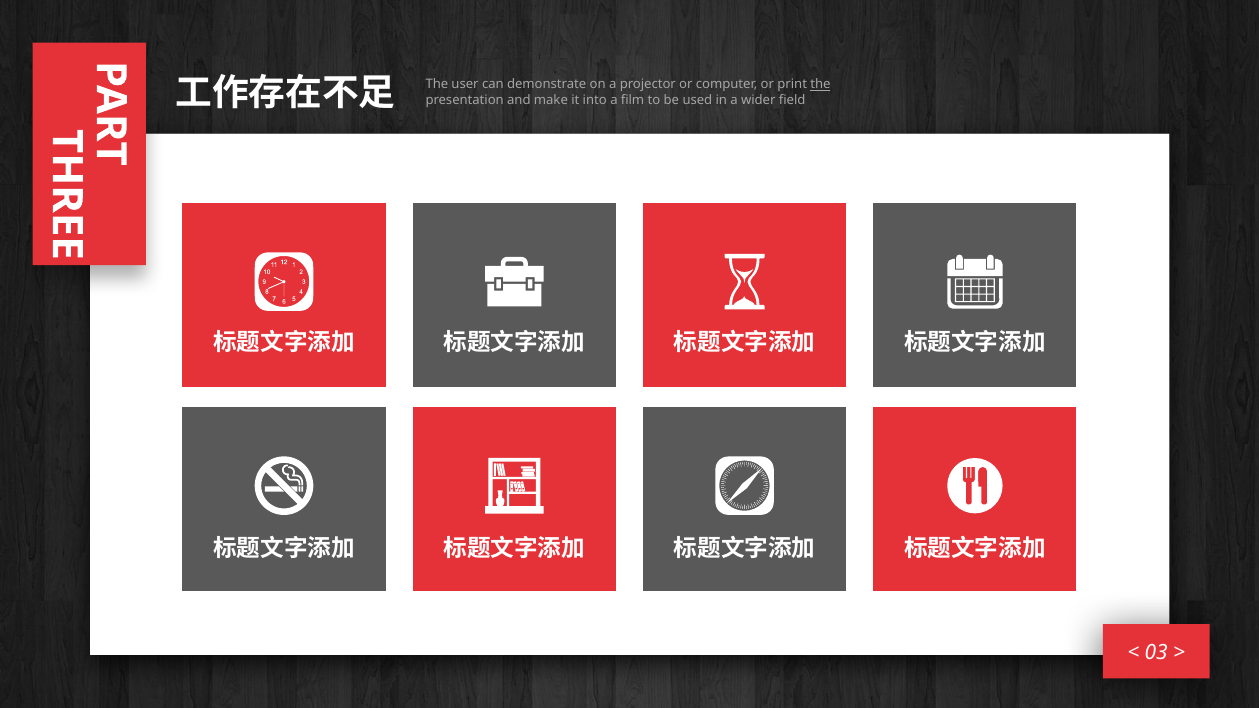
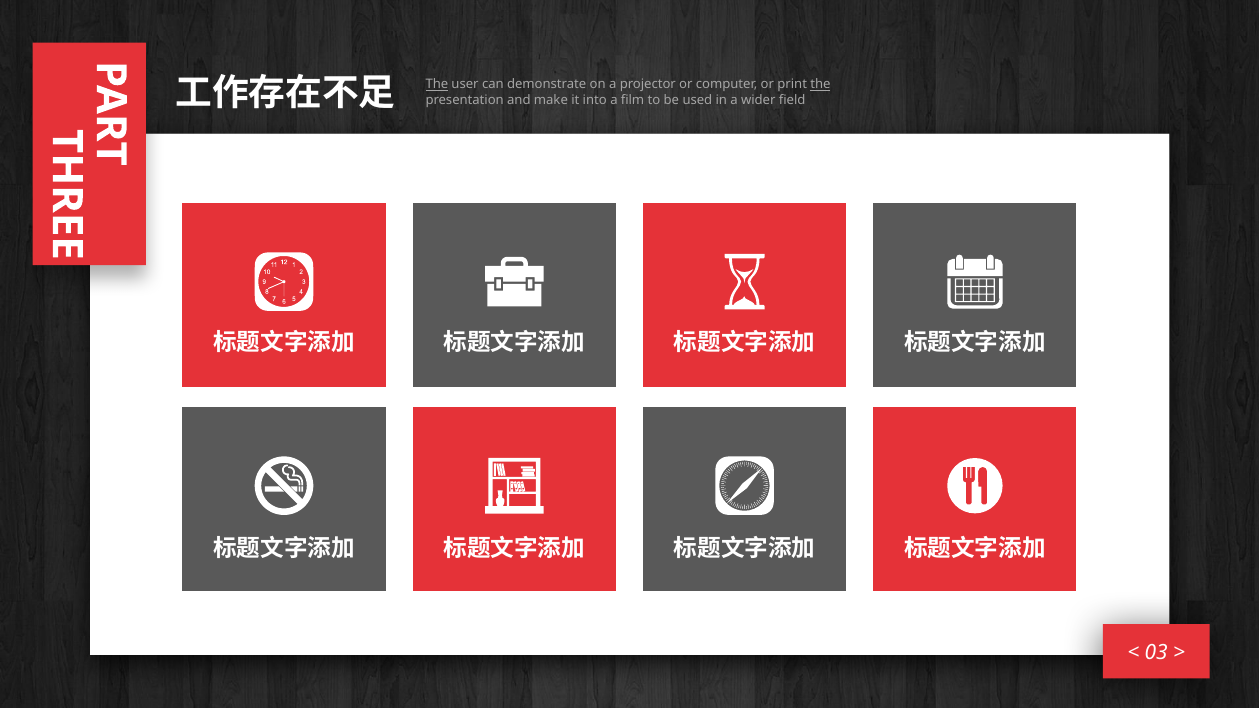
The at (437, 84) underline: none -> present
